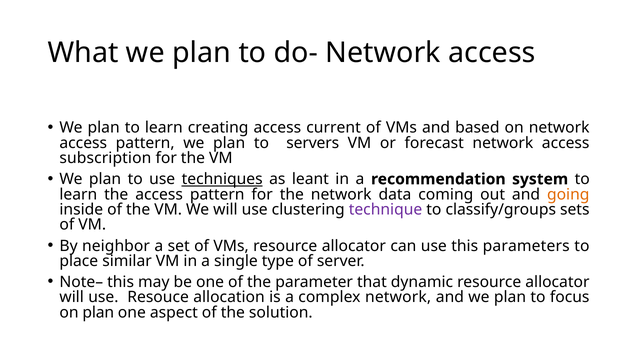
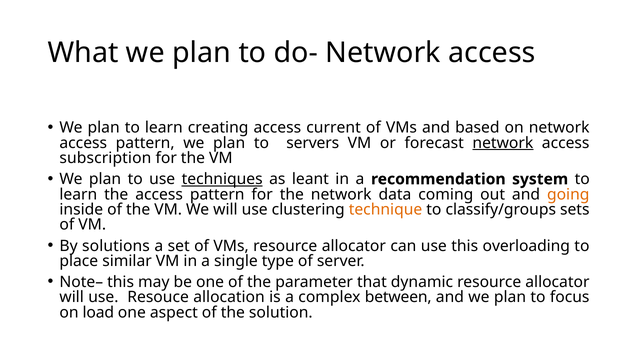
network at (503, 143) underline: none -> present
technique colour: purple -> orange
neighbor: neighbor -> solutions
parameters: parameters -> overloading
complex network: network -> between
on plan: plan -> load
